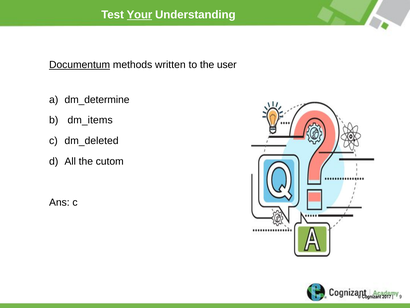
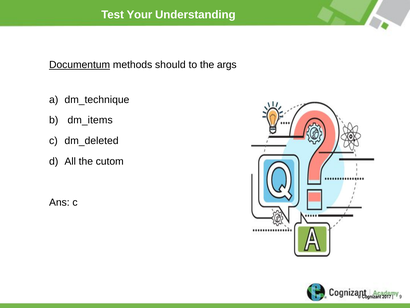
Your underline: present -> none
written: written -> should
user: user -> args
dm_determine: dm_determine -> dm_technique
